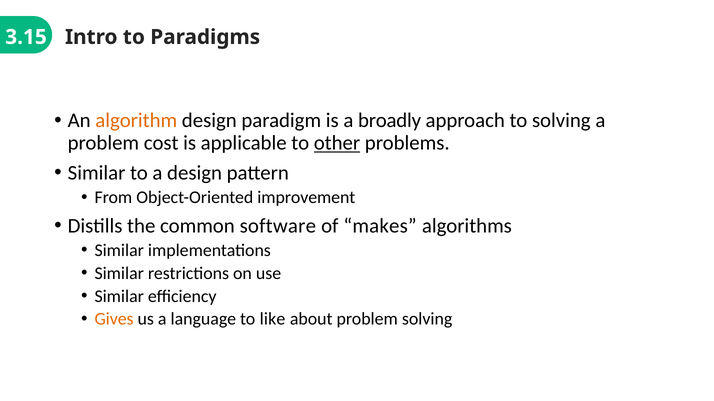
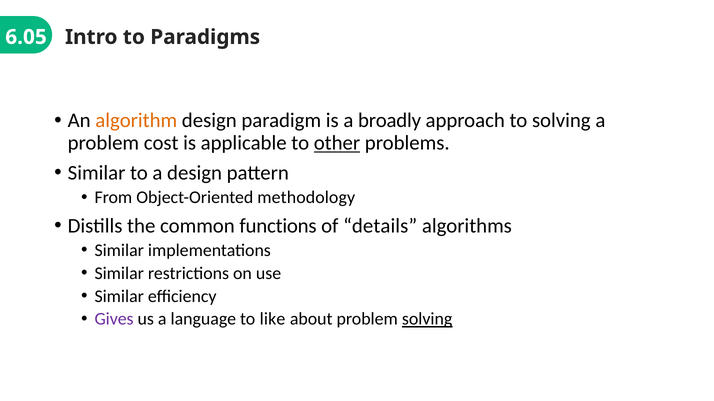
3.15: 3.15 -> 6.05
improvement: improvement -> methodology
software: software -> functions
makes: makes -> details
Gives colour: orange -> purple
solving at (427, 320) underline: none -> present
